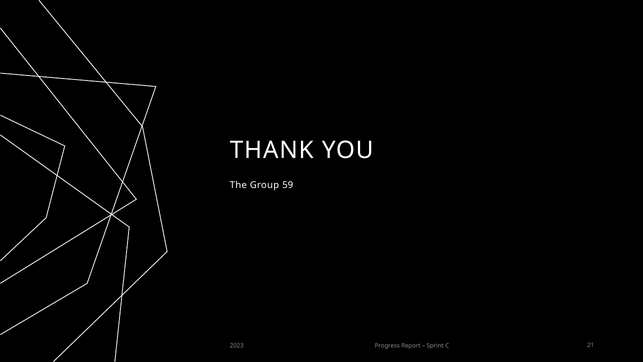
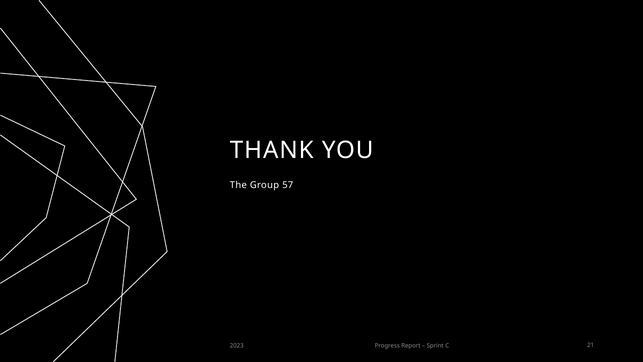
59: 59 -> 57
